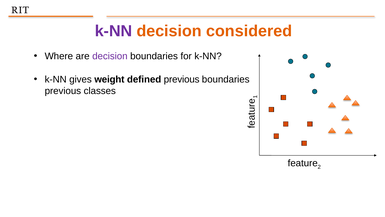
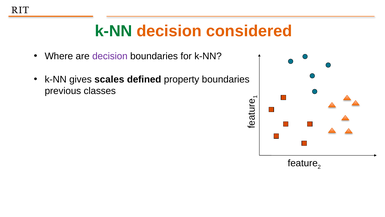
k-NN at (114, 31) colour: purple -> green
weight: weight -> scales
defined previous: previous -> property
